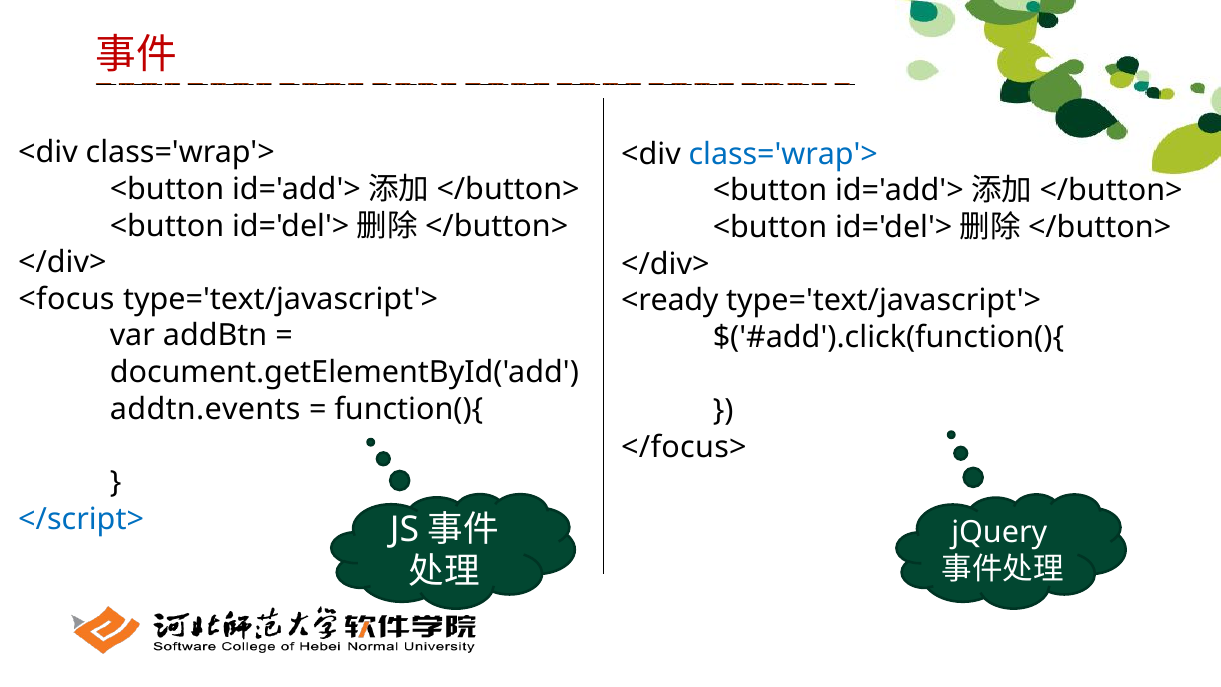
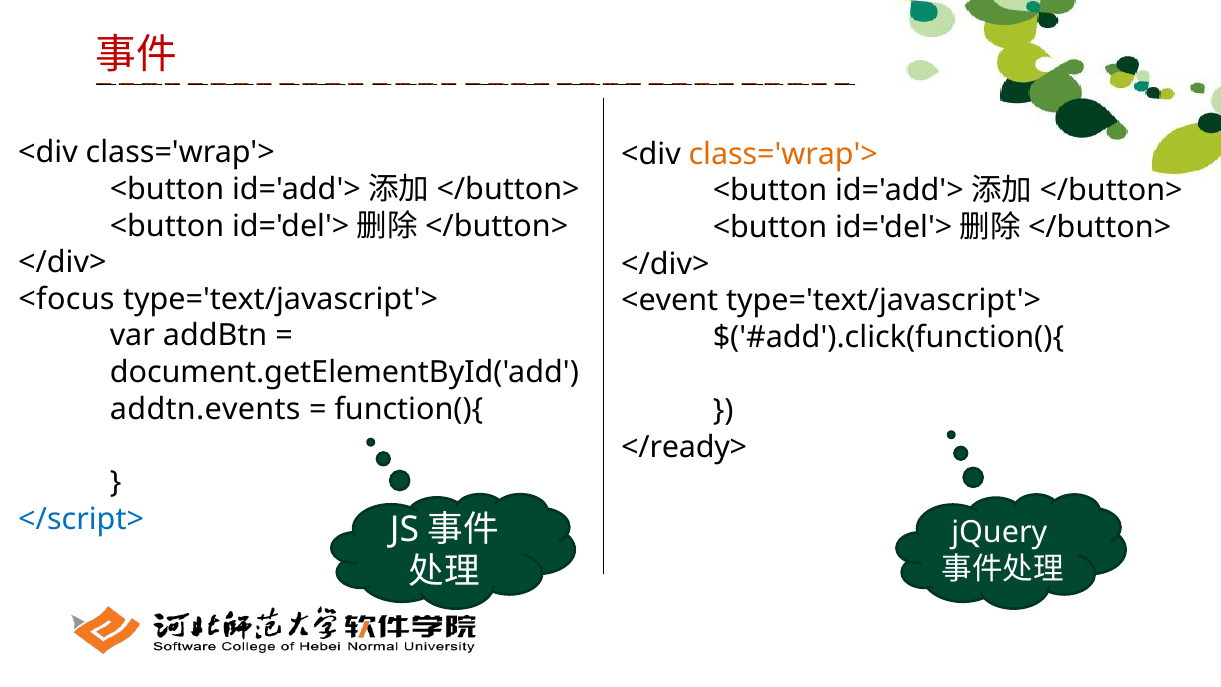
class='wrap'> at (783, 154) colour: blue -> orange
<ready: <ready -> <event
</focus>: </focus> -> </ready>
